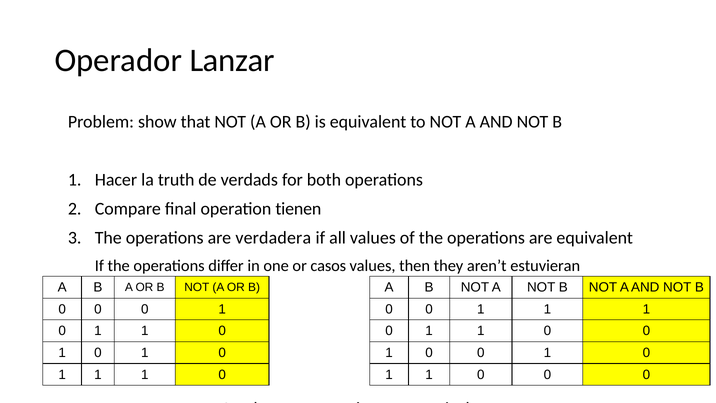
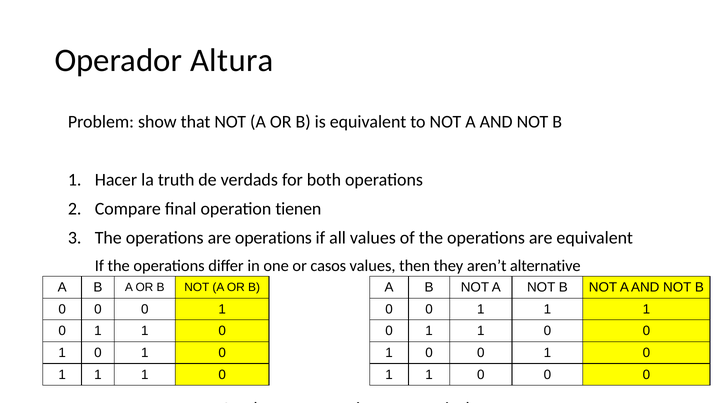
Lanzar: Lanzar -> Altura
are verdadera: verdadera -> operations
estuvieran: estuvieran -> alternative
